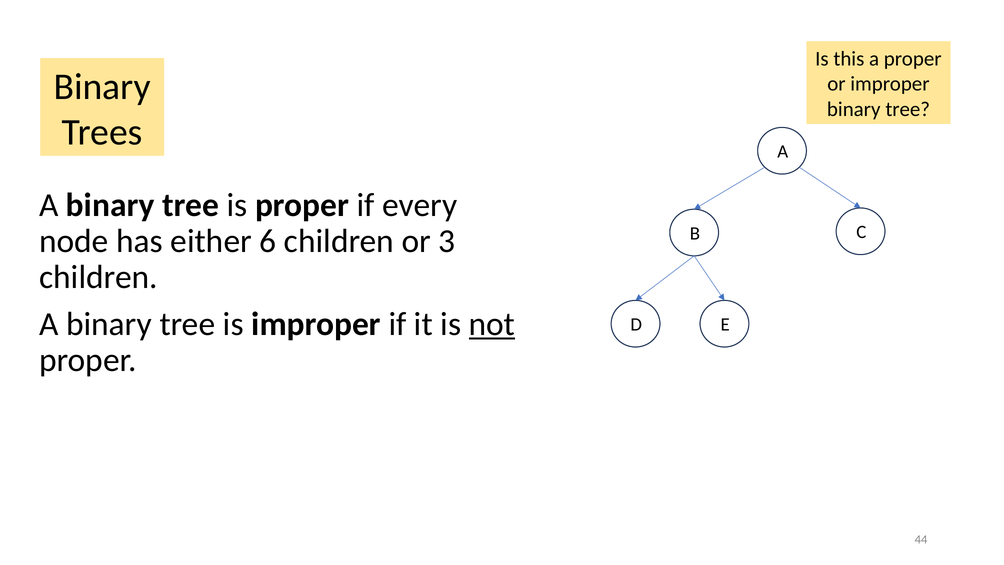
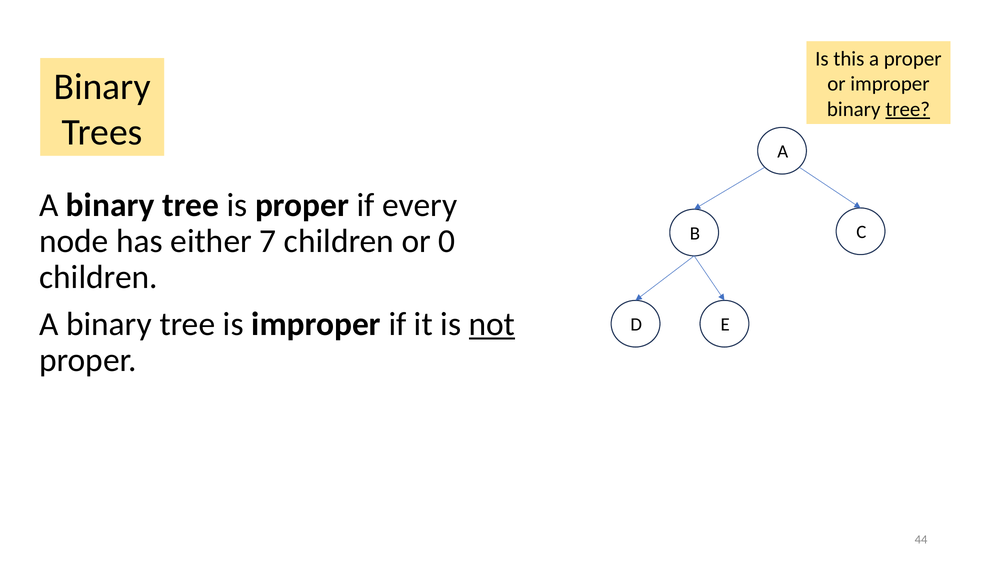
tree at (908, 109) underline: none -> present
6: 6 -> 7
3: 3 -> 0
